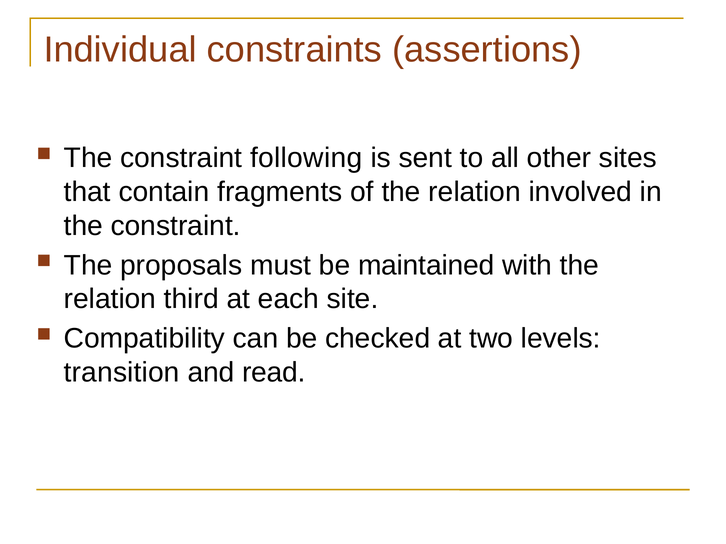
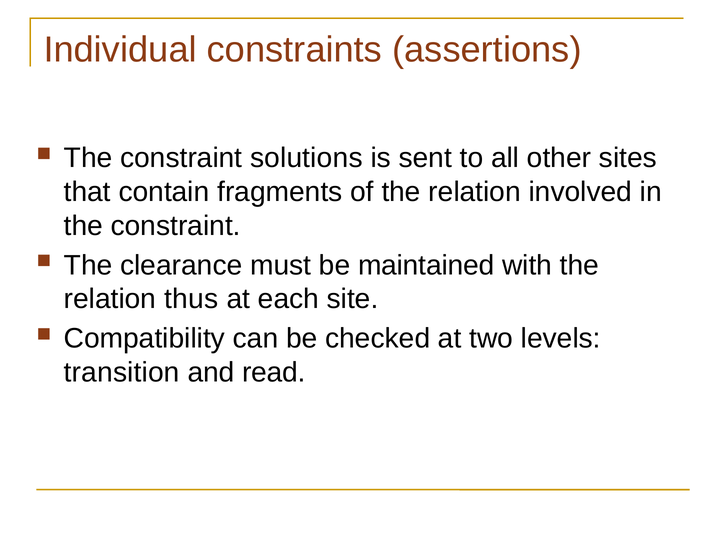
following: following -> solutions
proposals: proposals -> clearance
third: third -> thus
